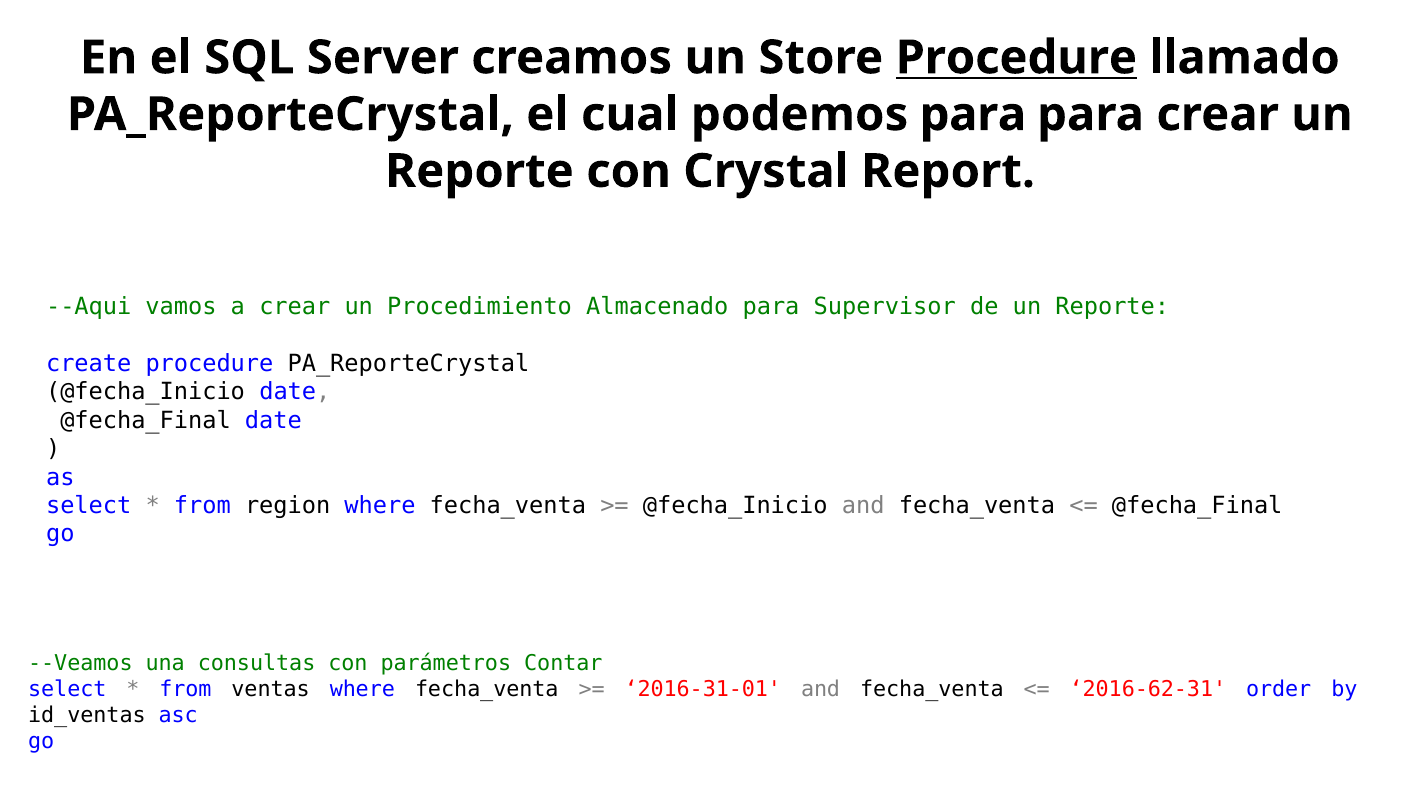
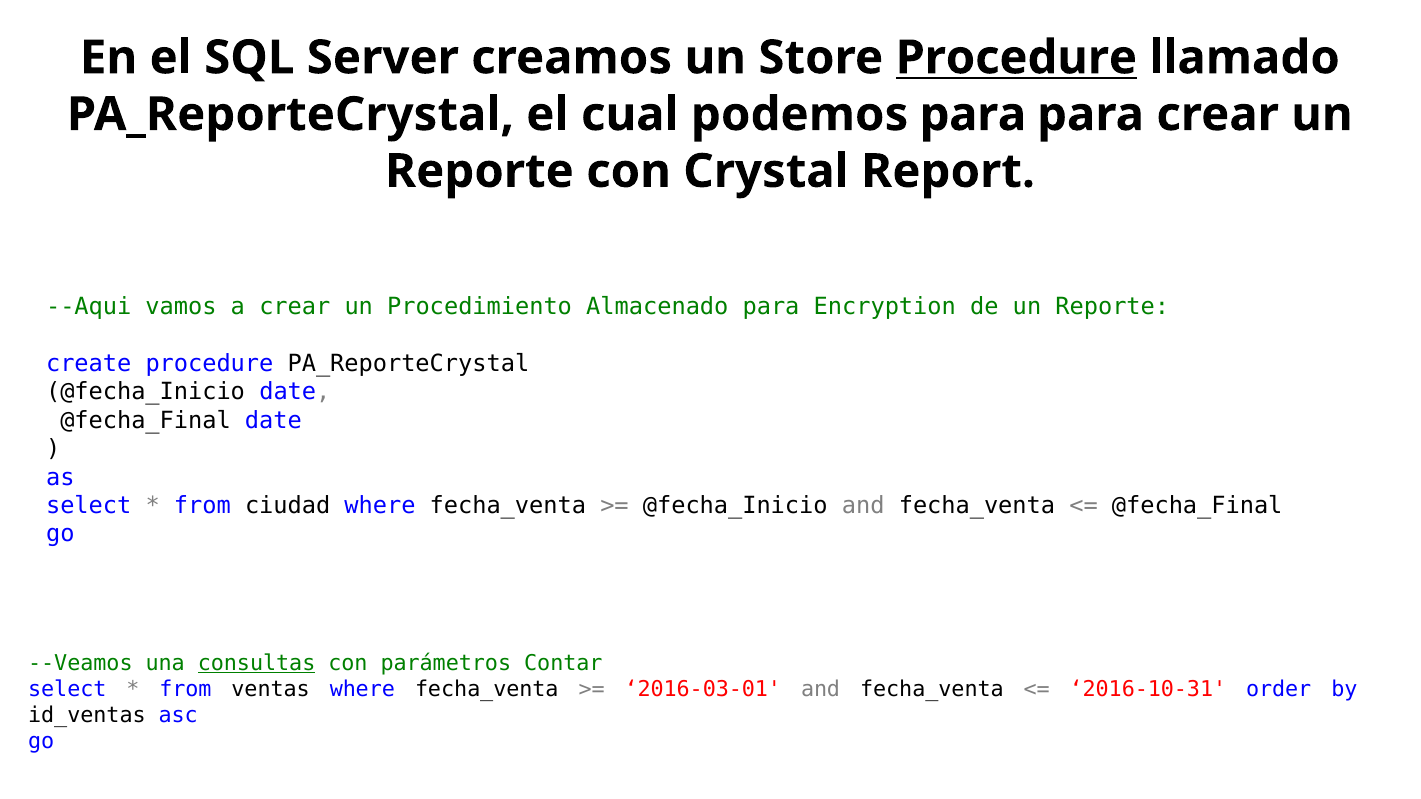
Supervisor: Supervisor -> Encryption
region: region -> ciudad
consultas underline: none -> present
2016-31-01: 2016-31-01 -> 2016-03-01
2016-62-31: 2016-62-31 -> 2016-10-31
